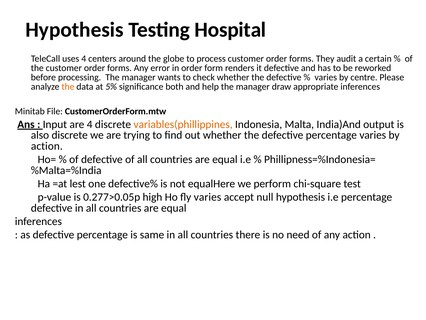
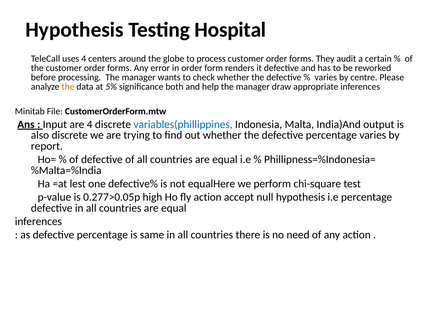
variables(phillippines colour: orange -> blue
action at (47, 146): action -> report
fly varies: varies -> action
